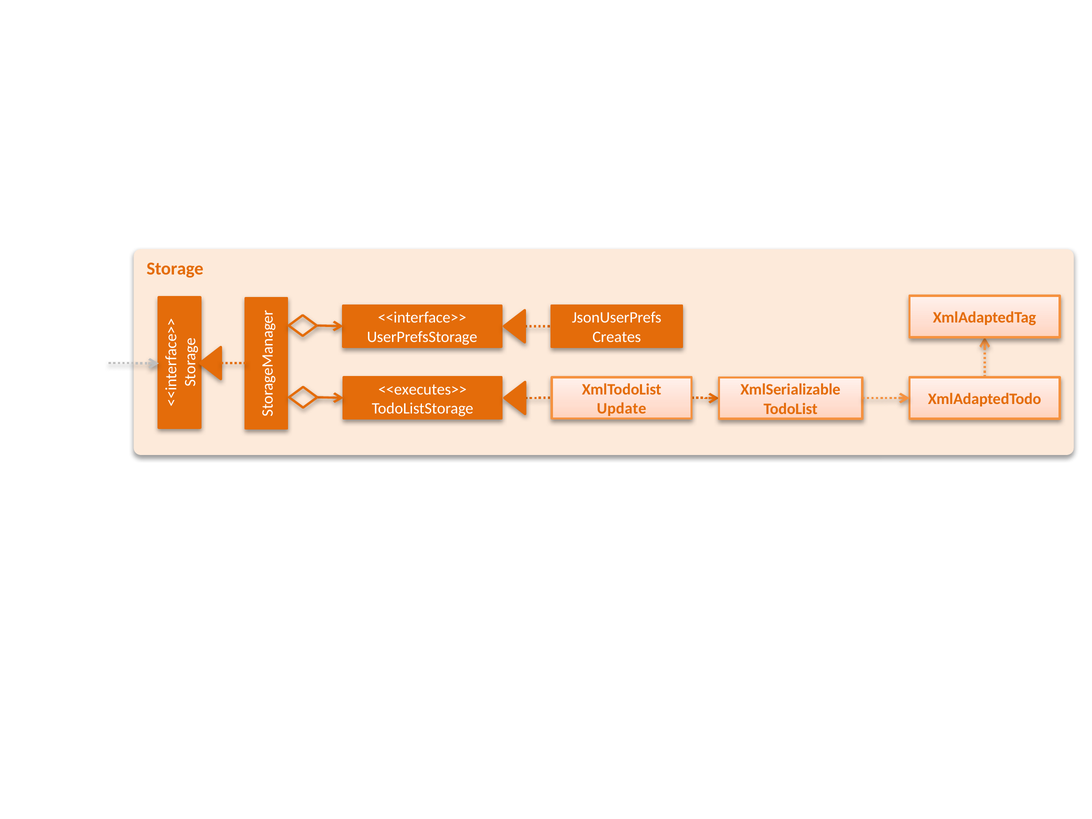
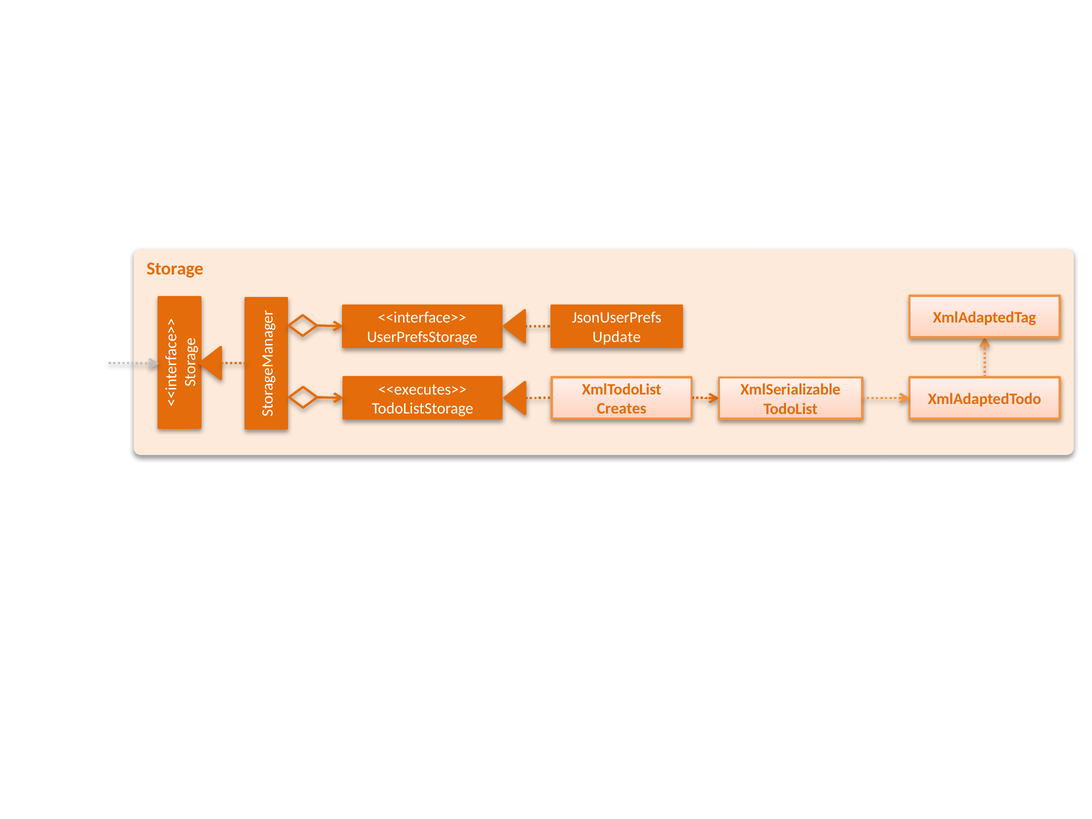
Creates: Creates -> Update
Update: Update -> Creates
